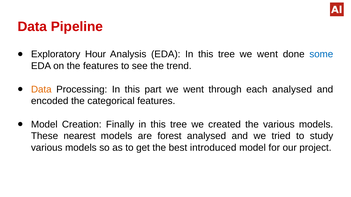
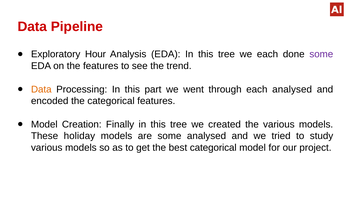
went at (267, 54): went -> each
some at (321, 54) colour: blue -> purple
nearest: nearest -> holiday
are forest: forest -> some
best introduced: introduced -> categorical
